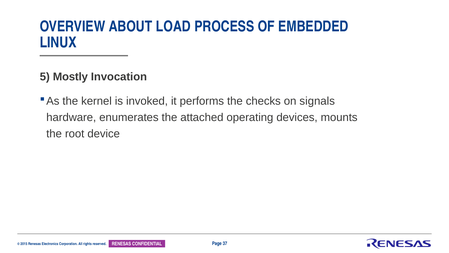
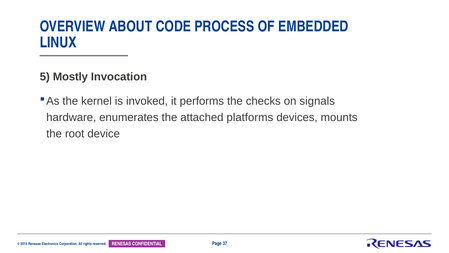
LOAD: LOAD -> CODE
operating: operating -> platforms
